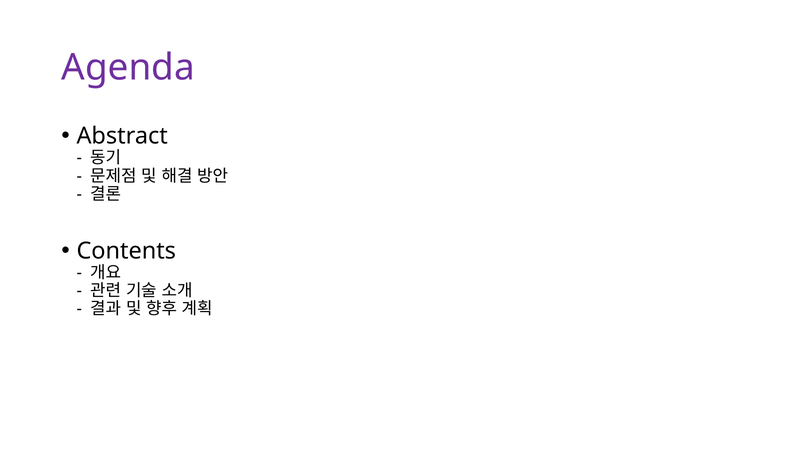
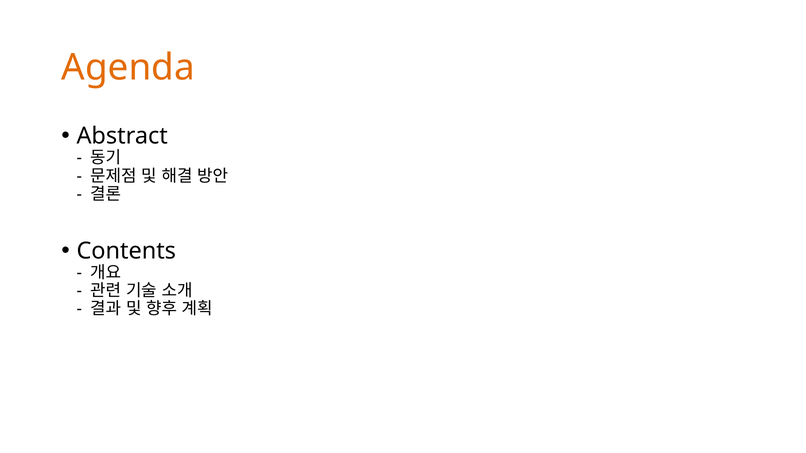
Agenda colour: purple -> orange
